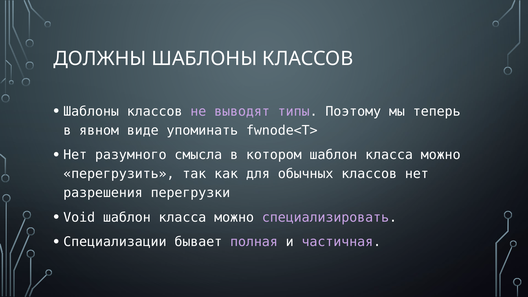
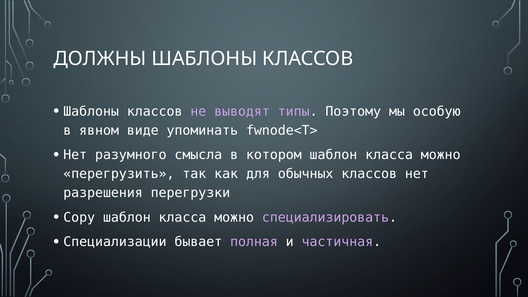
теперь: теперь -> особую
Void: Void -> Copy
